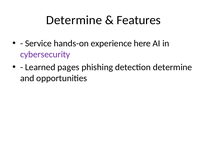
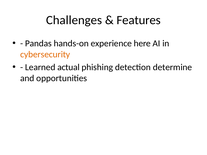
Determine at (74, 20): Determine -> Challenges
Service: Service -> Pandas
cybersecurity colour: purple -> orange
pages: pages -> actual
